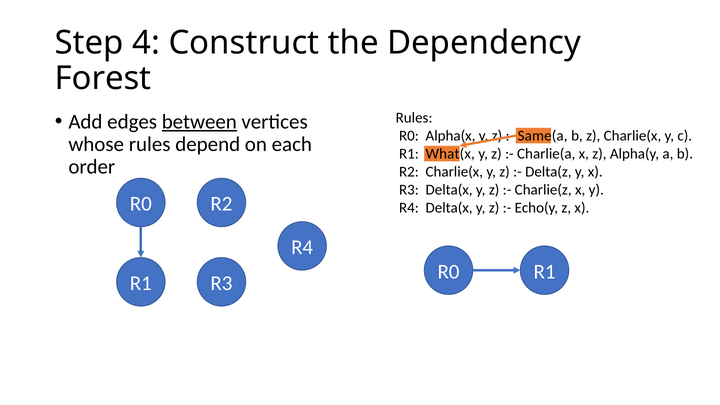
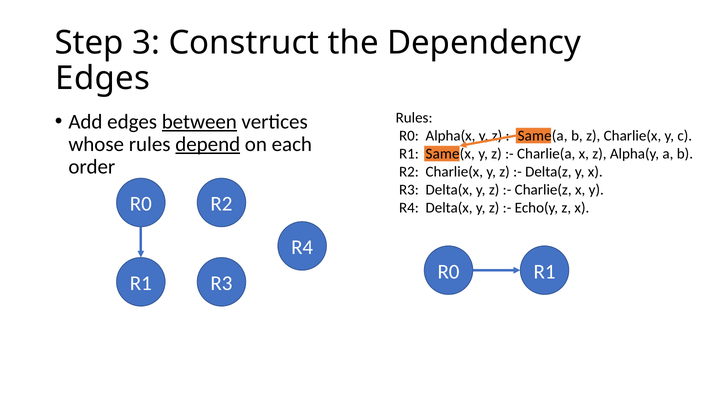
4: 4 -> 3
Forest at (103, 78): Forest -> Edges
depend underline: none -> present
What(x: What(x -> Same(x
